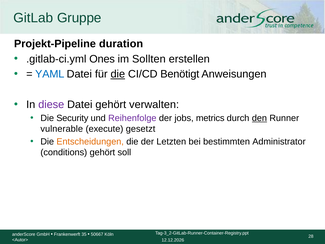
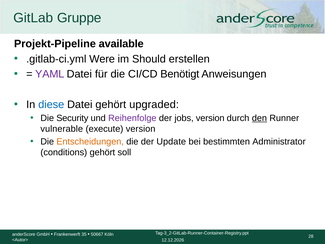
duration: duration -> available
Ones: Ones -> Were
Sollten: Sollten -> Should
YAML colour: blue -> purple
die at (118, 74) underline: present -> none
diese colour: purple -> blue
verwalten: verwalten -> upgraded
jobs metrics: metrics -> version
execute gesetzt: gesetzt -> version
Letzten: Letzten -> Update
